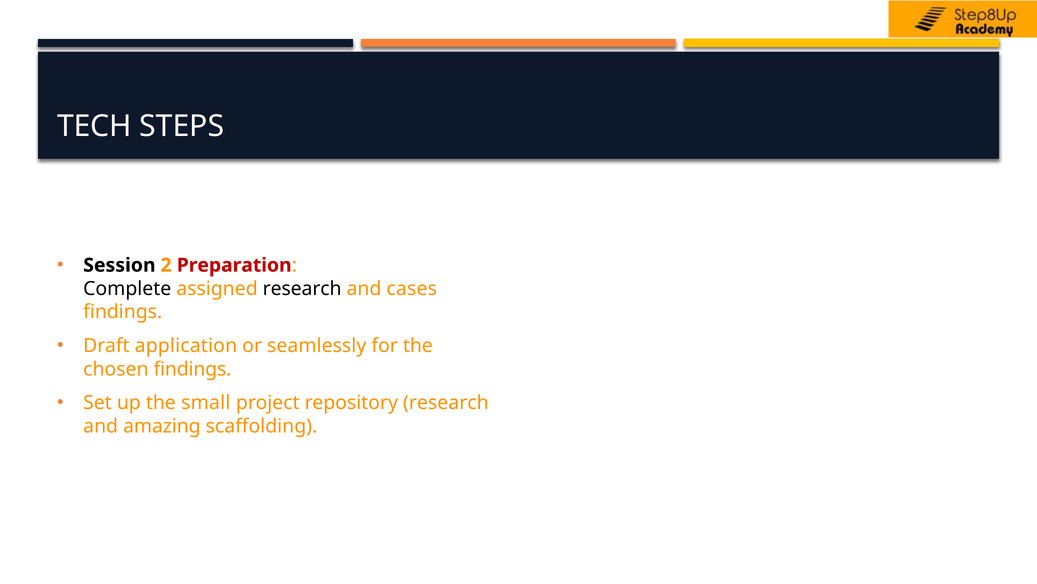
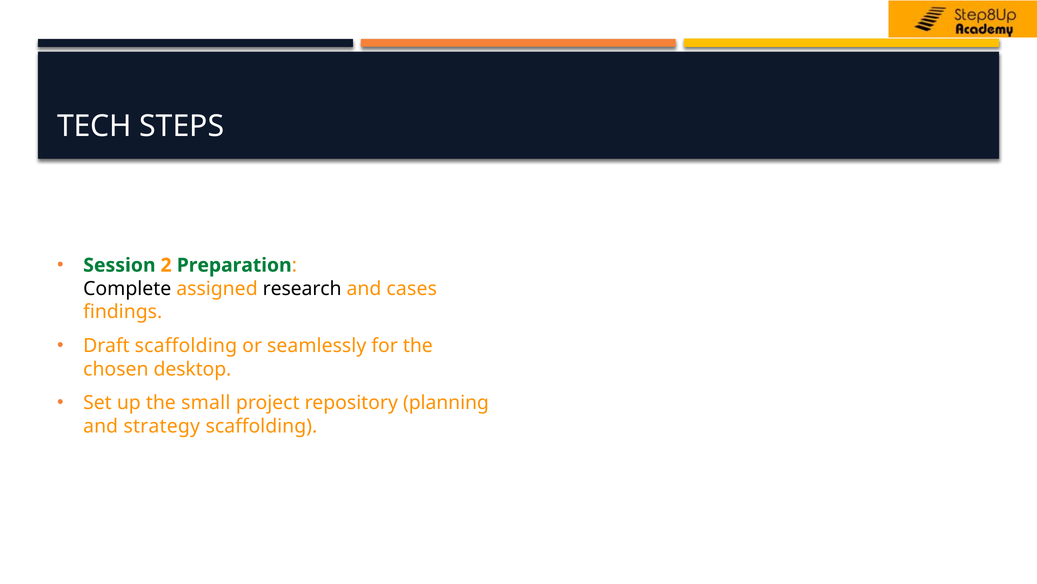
Session colour: black -> green
Preparation colour: red -> green
Draft application: application -> scaffolding
chosen findings: findings -> desktop
repository research: research -> planning
amazing: amazing -> strategy
